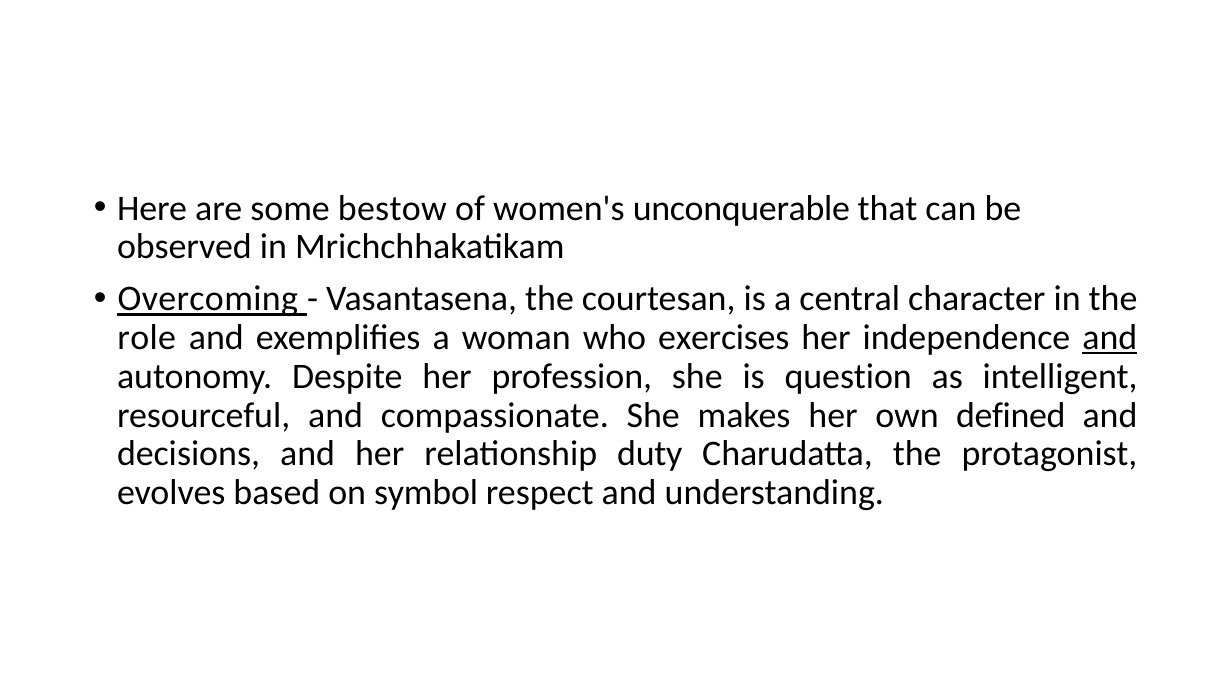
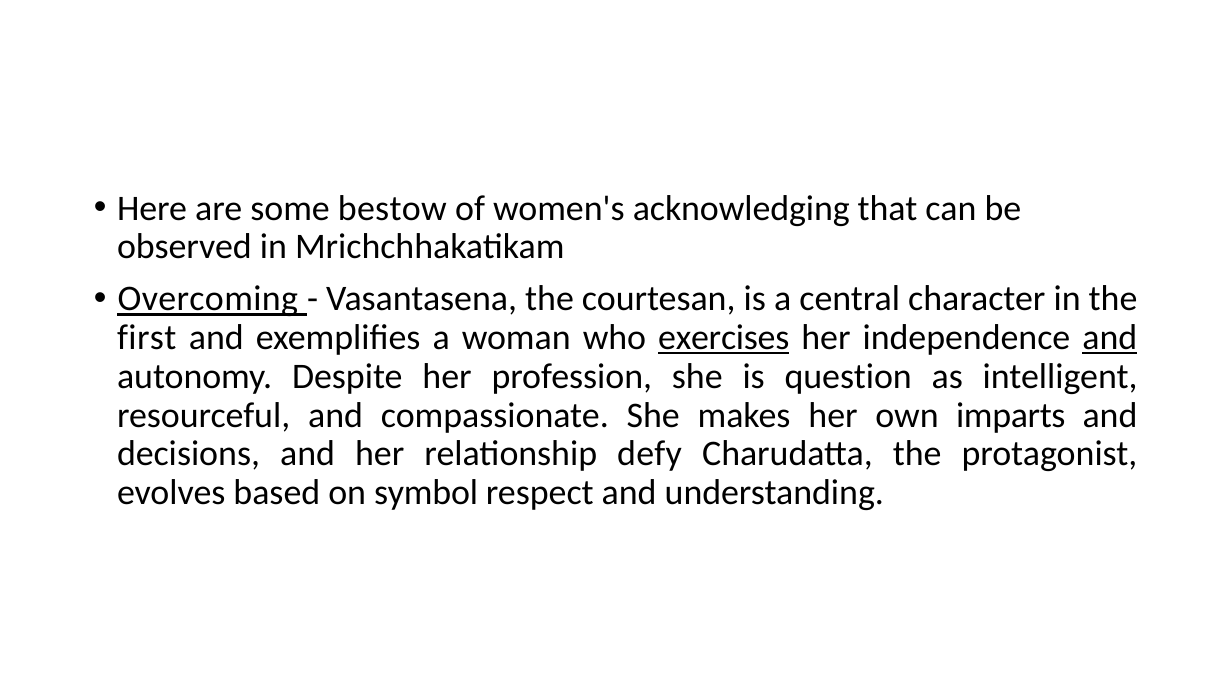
unconquerable: unconquerable -> acknowledging
role: role -> first
exercises underline: none -> present
defined: defined -> imparts
duty: duty -> defy
